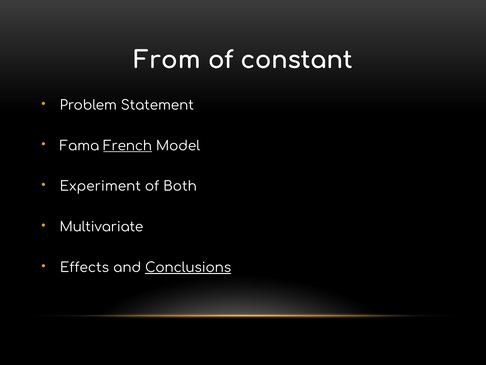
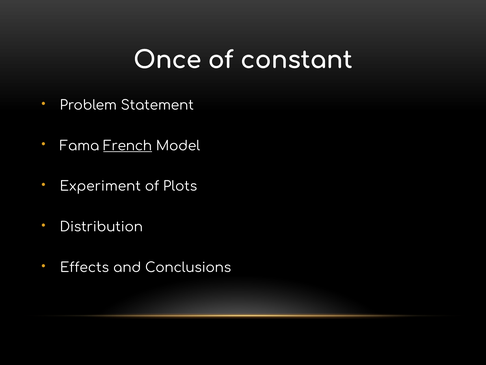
From: From -> Once
Both: Both -> Plots
Multivariate: Multivariate -> Distribution
Conclusions underline: present -> none
